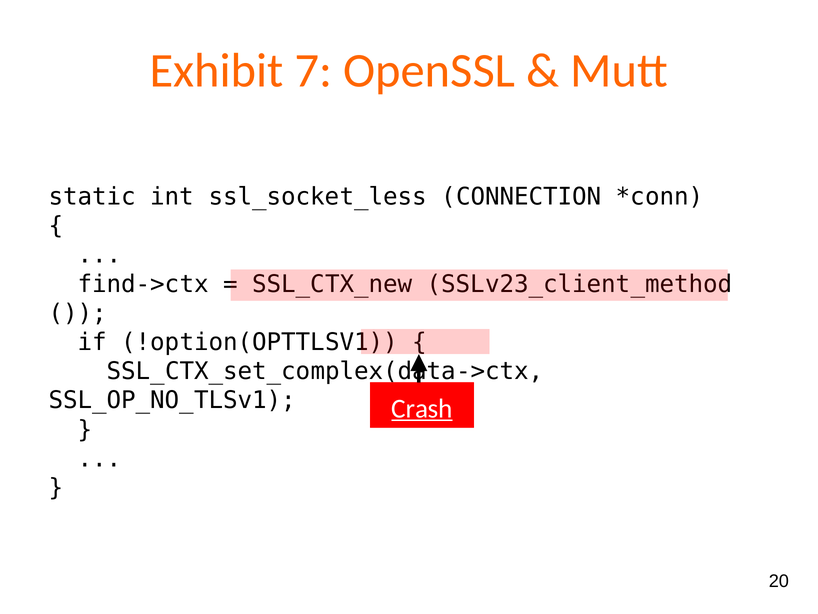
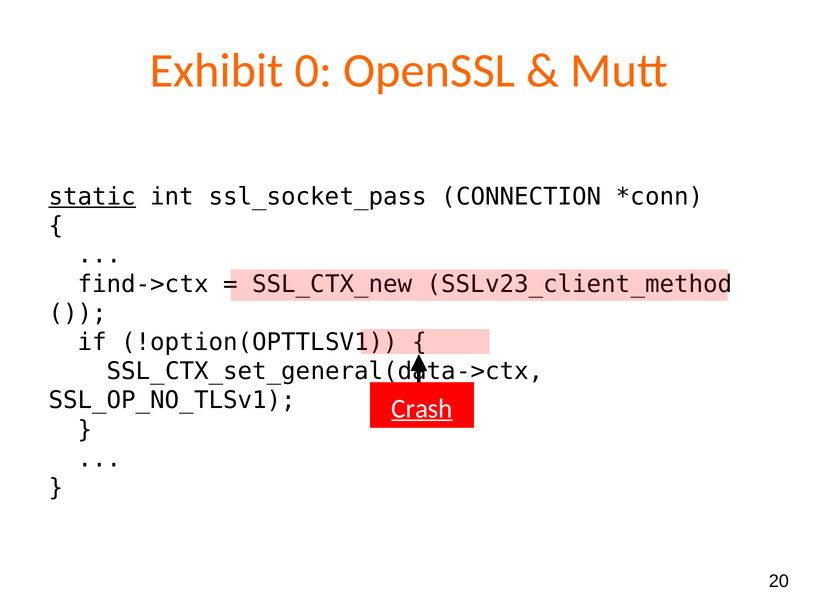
7: 7 -> 0
static underline: none -> present
ssl_socket_less: ssl_socket_less -> ssl_socket_pass
SSL_CTX_set_complex(data->ctx: SSL_CTX_set_complex(data->ctx -> SSL_CTX_set_general(data->ctx
